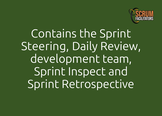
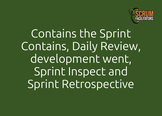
Steering at (45, 46): Steering -> Contains
team: team -> went
